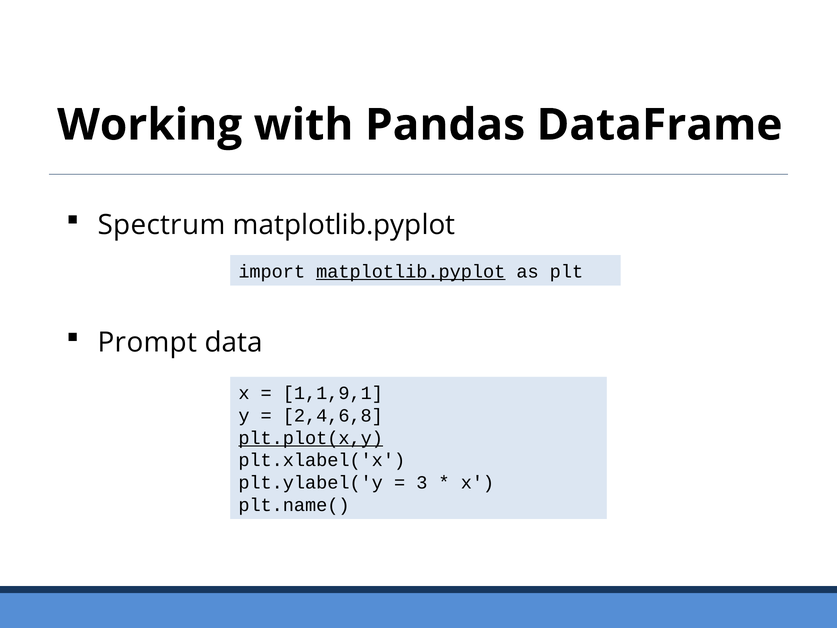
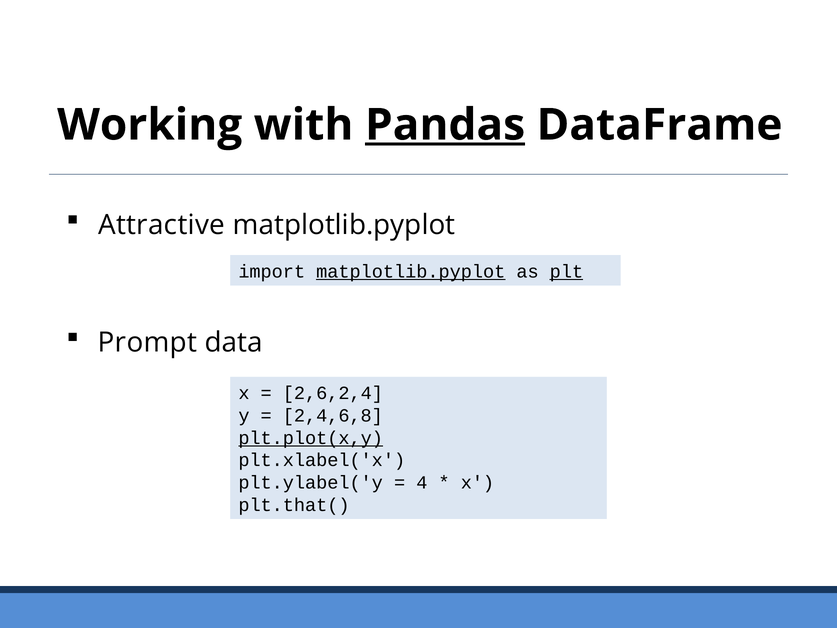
Pandas underline: none -> present
Spectrum: Spectrum -> Attractive
plt underline: none -> present
1,1,9,1: 1,1,9,1 -> 2,6,2,4
3: 3 -> 4
plt.name(: plt.name( -> plt.that(
